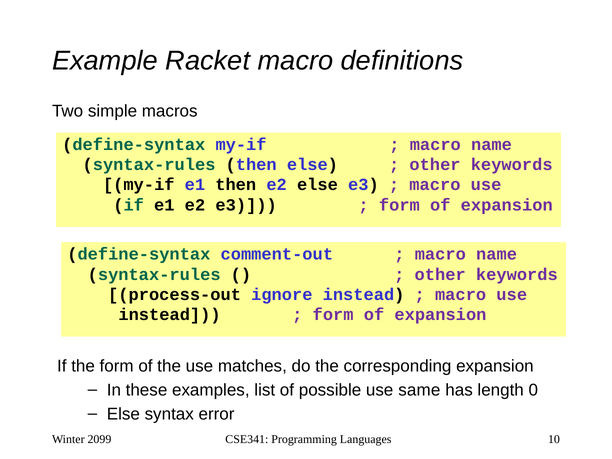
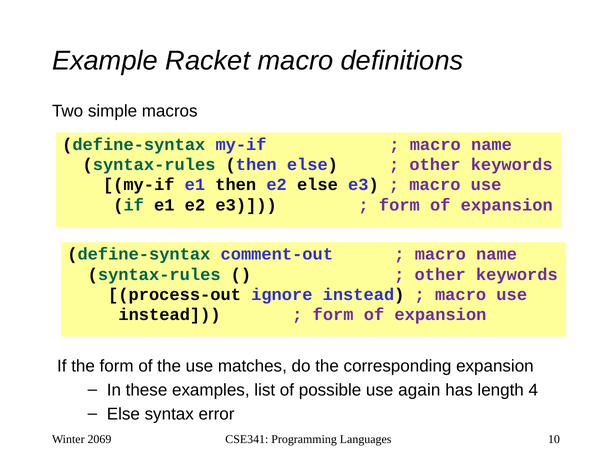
same: same -> again
0: 0 -> 4
2099: 2099 -> 2069
